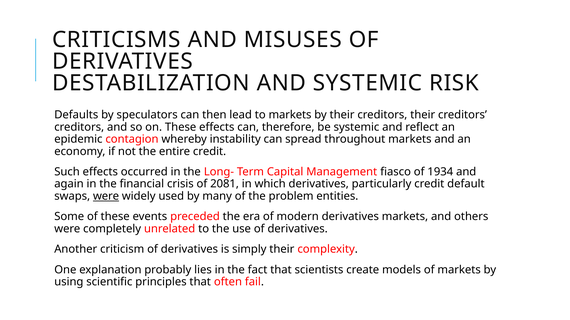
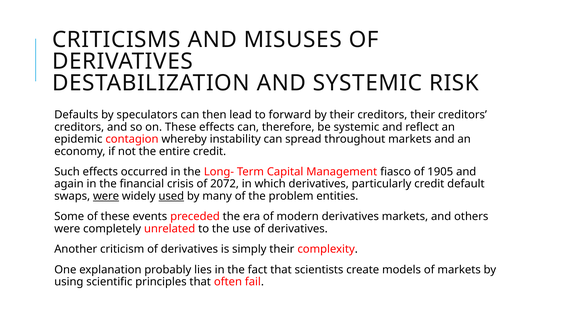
to markets: markets -> forward
1934: 1934 -> 1905
2081: 2081 -> 2072
used underline: none -> present
